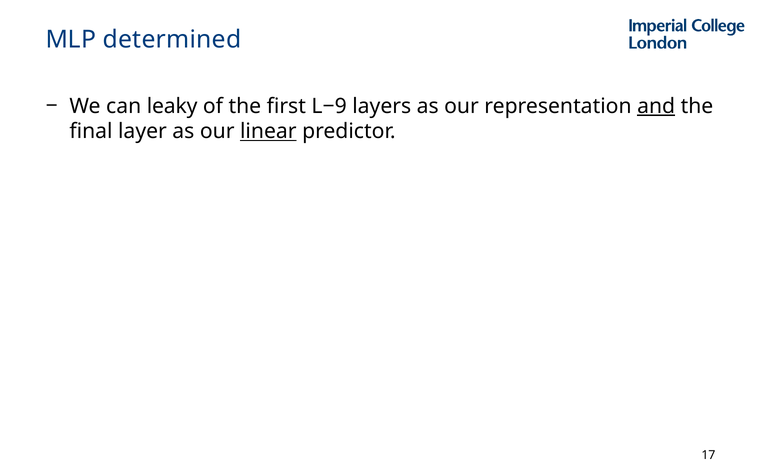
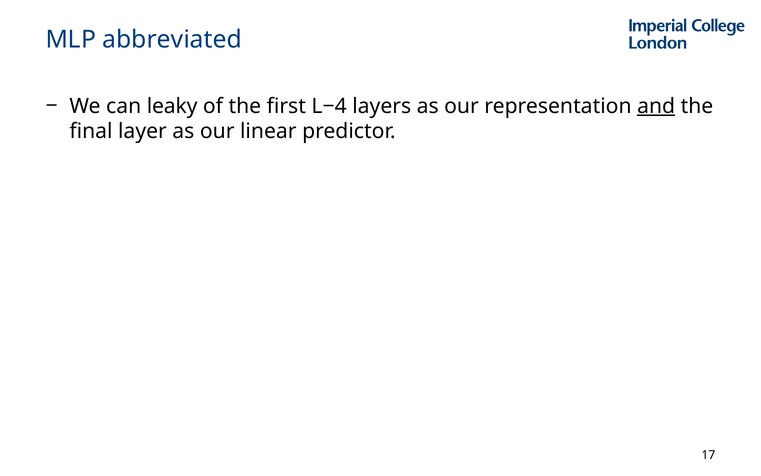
determined: determined -> abbreviated
L−9: L−9 -> L−4
linear underline: present -> none
